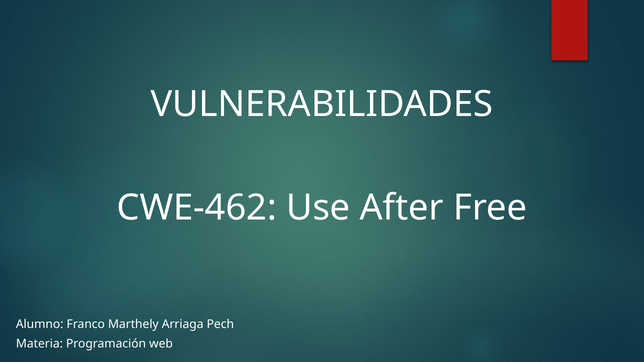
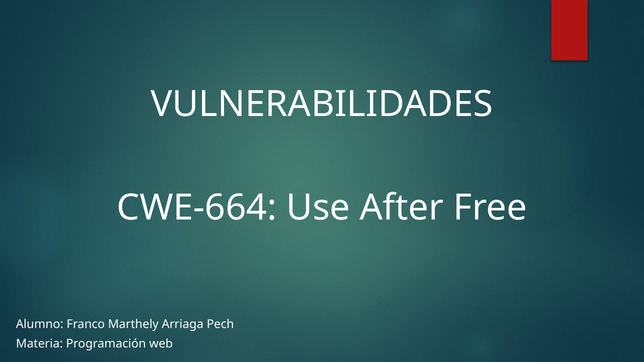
CWE-462: CWE-462 -> CWE-664
